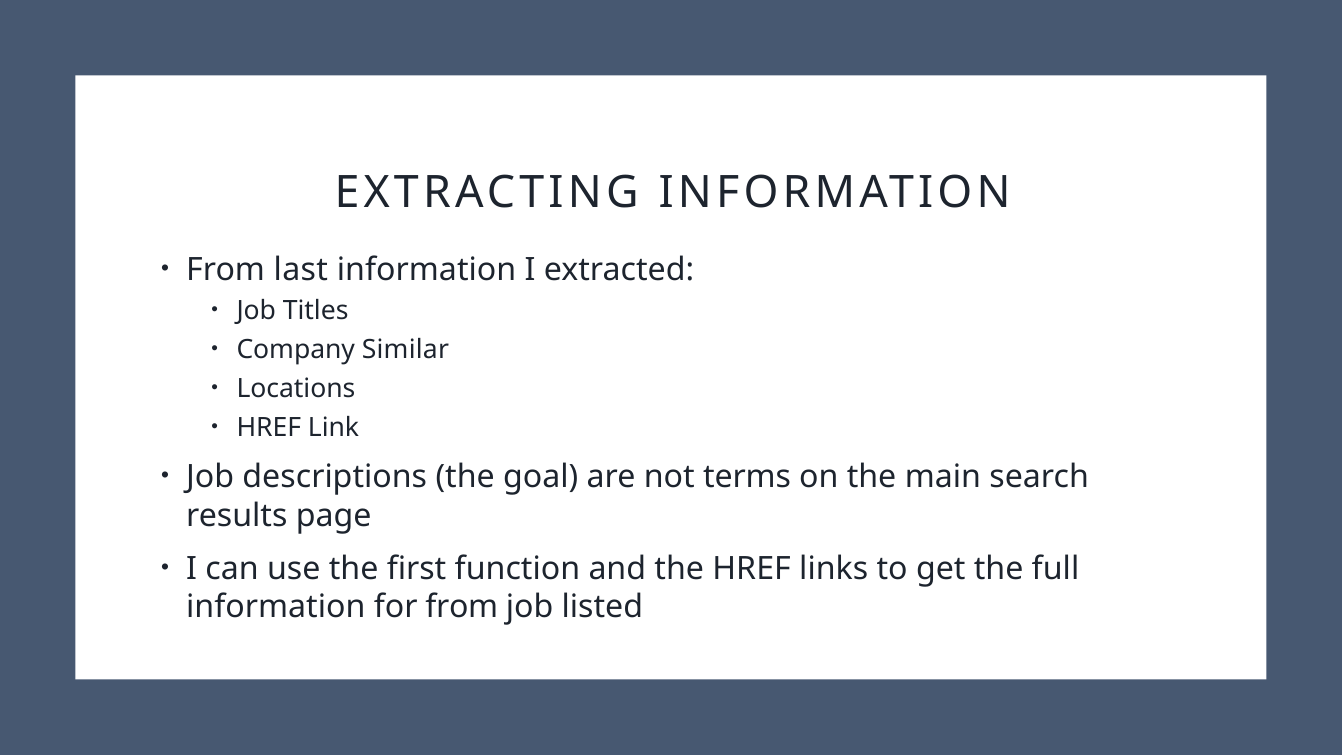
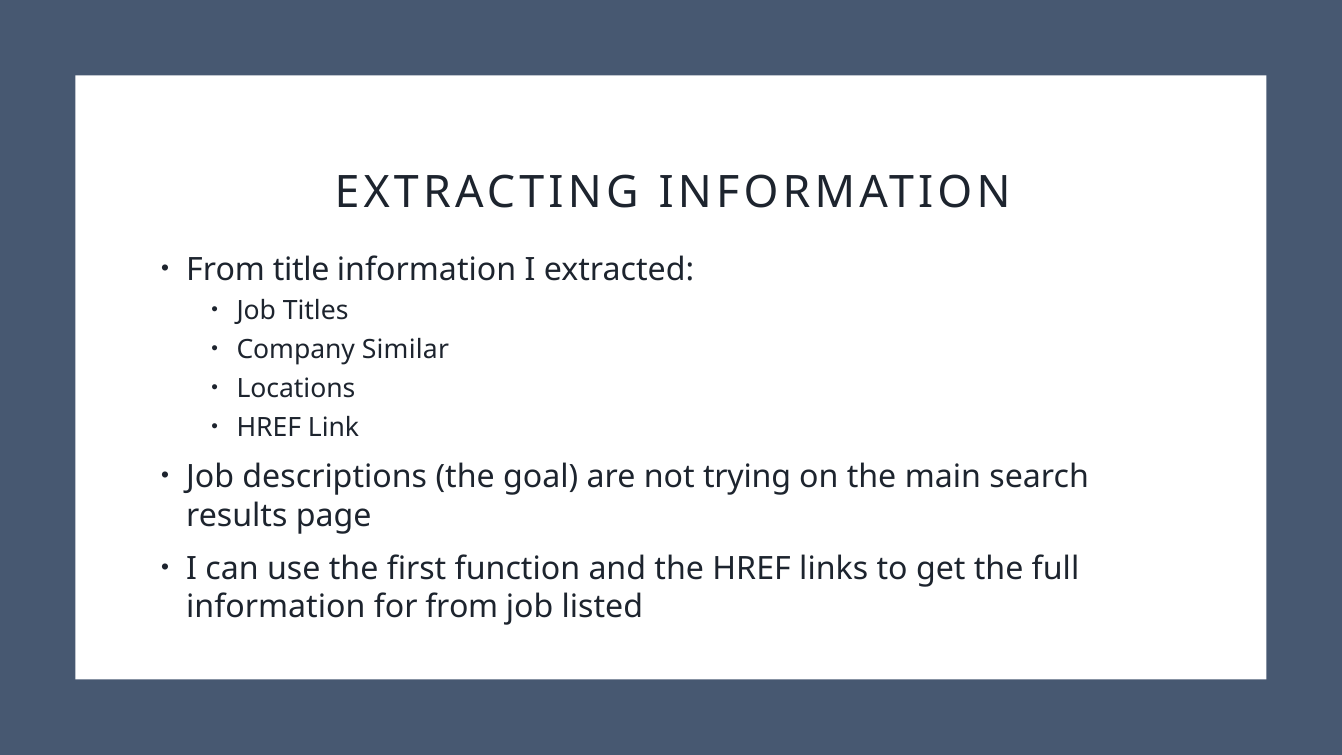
last: last -> title
terms: terms -> trying
